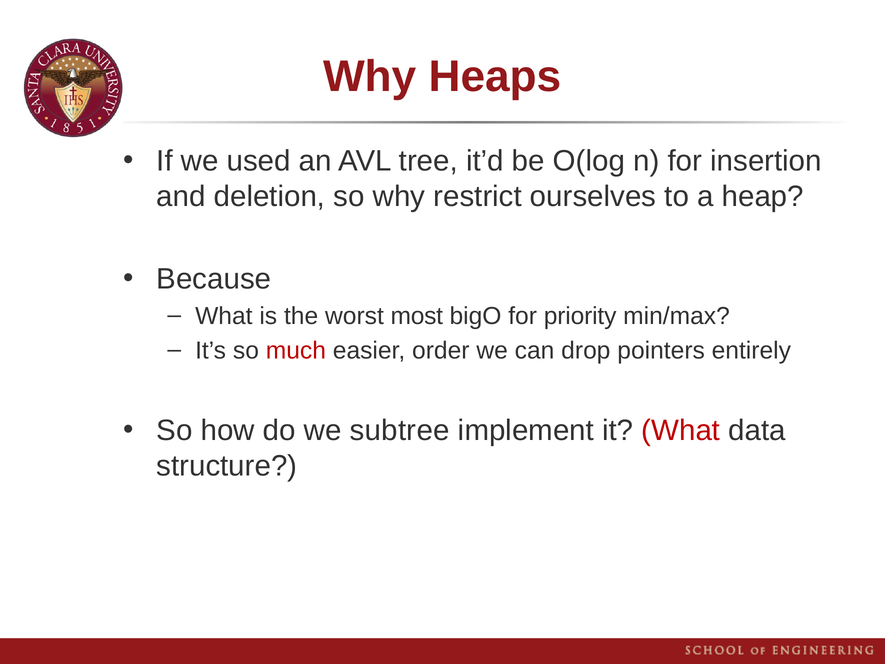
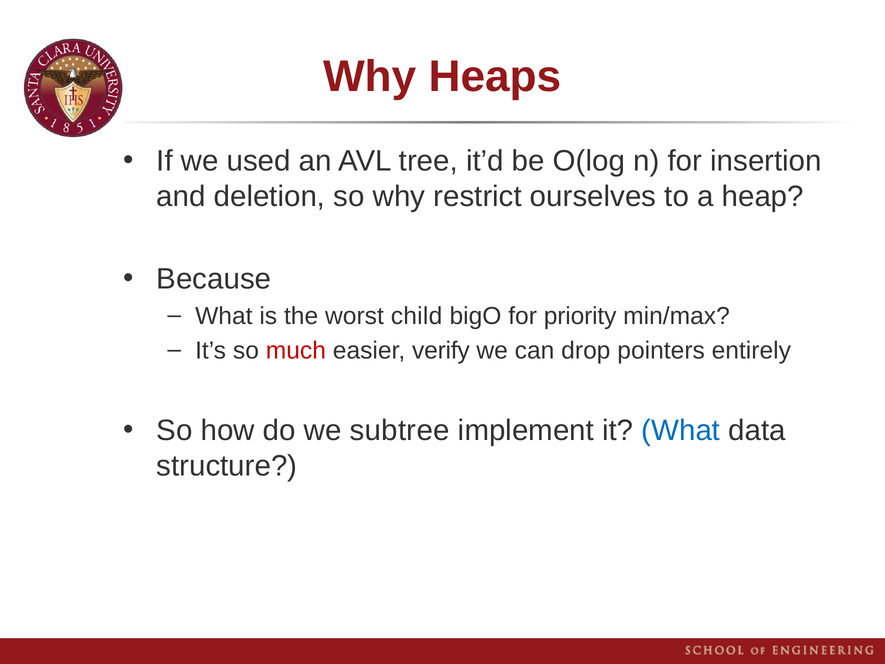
most: most -> child
order: order -> verify
What at (681, 430) colour: red -> blue
